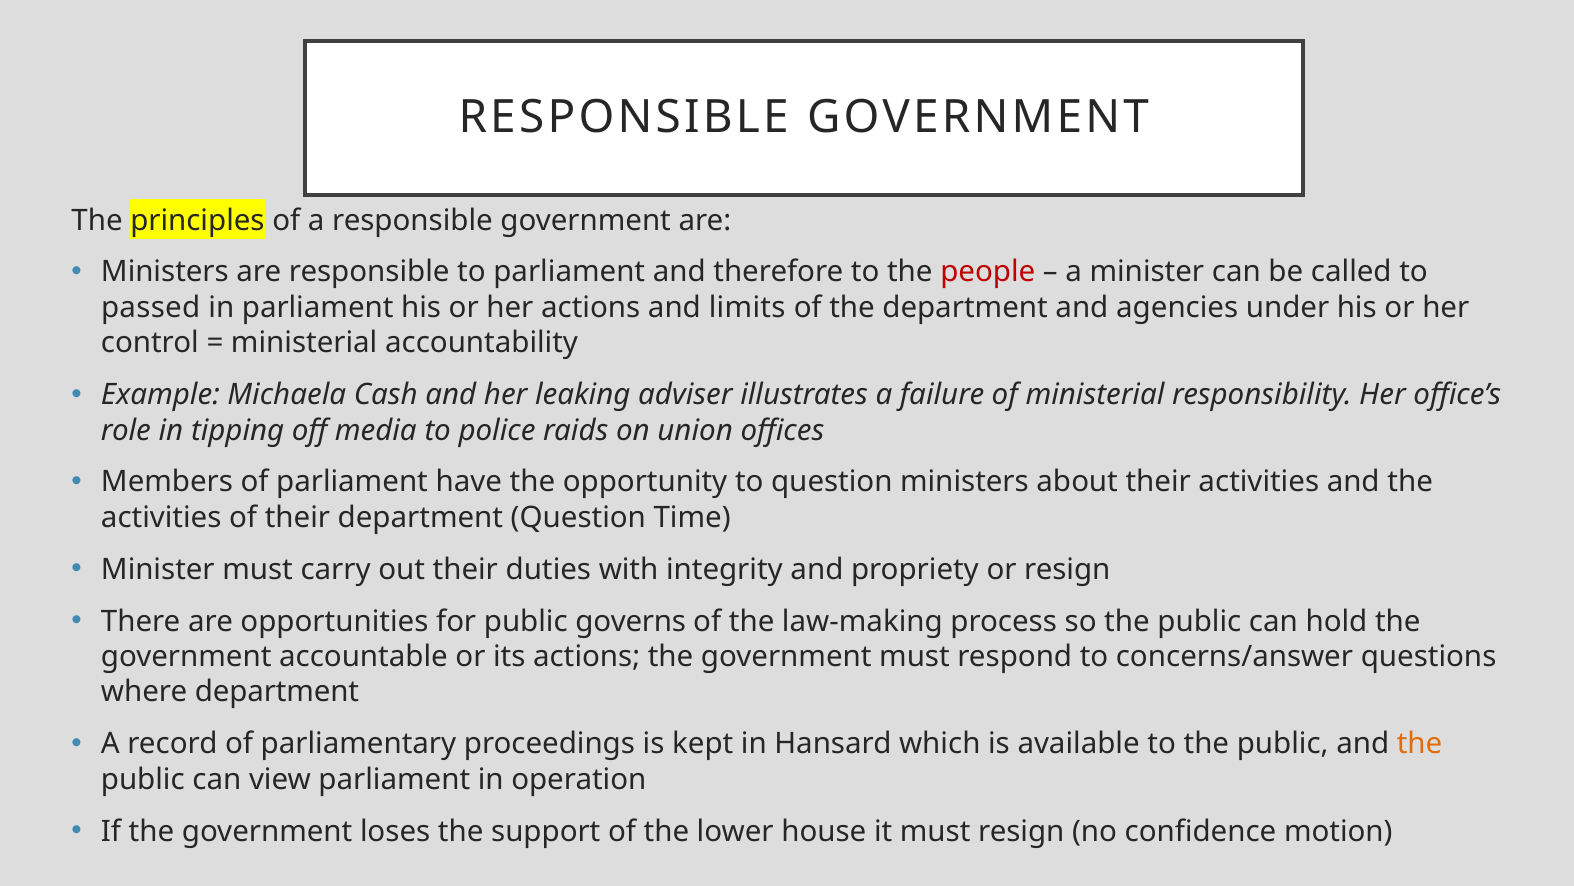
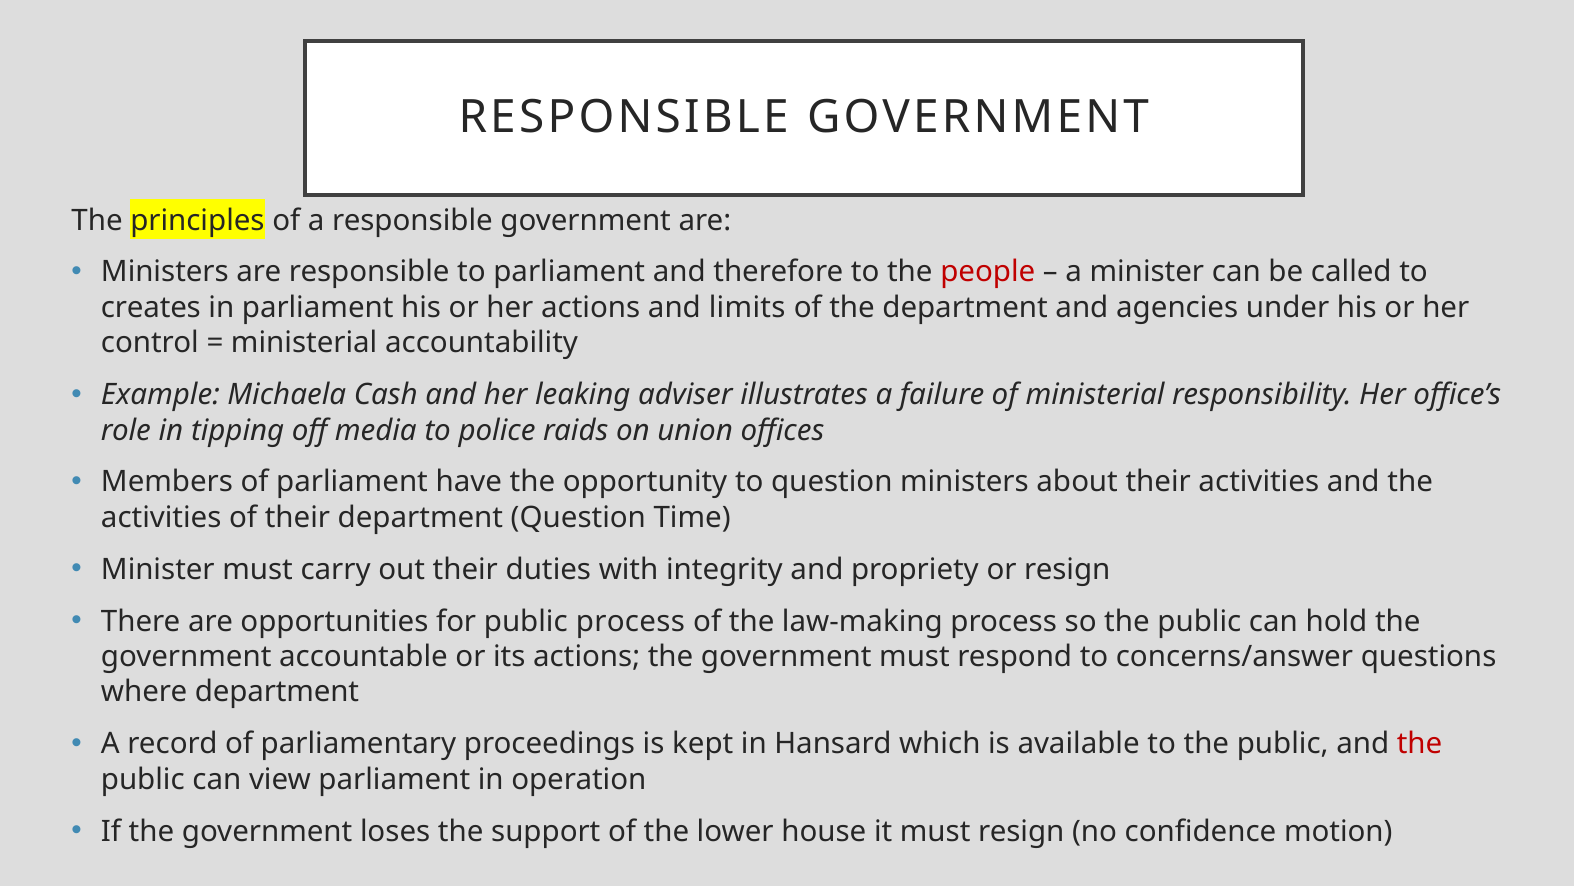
passed: passed -> creates
public governs: governs -> process
the at (1420, 744) colour: orange -> red
